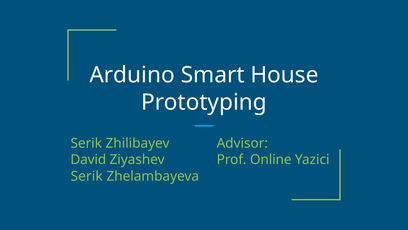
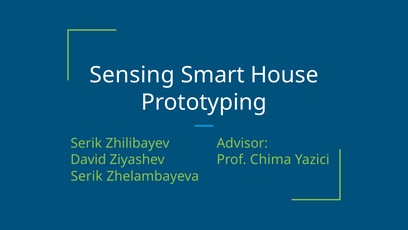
Arduino: Arduino -> Sensing
Online: Online -> Chima
